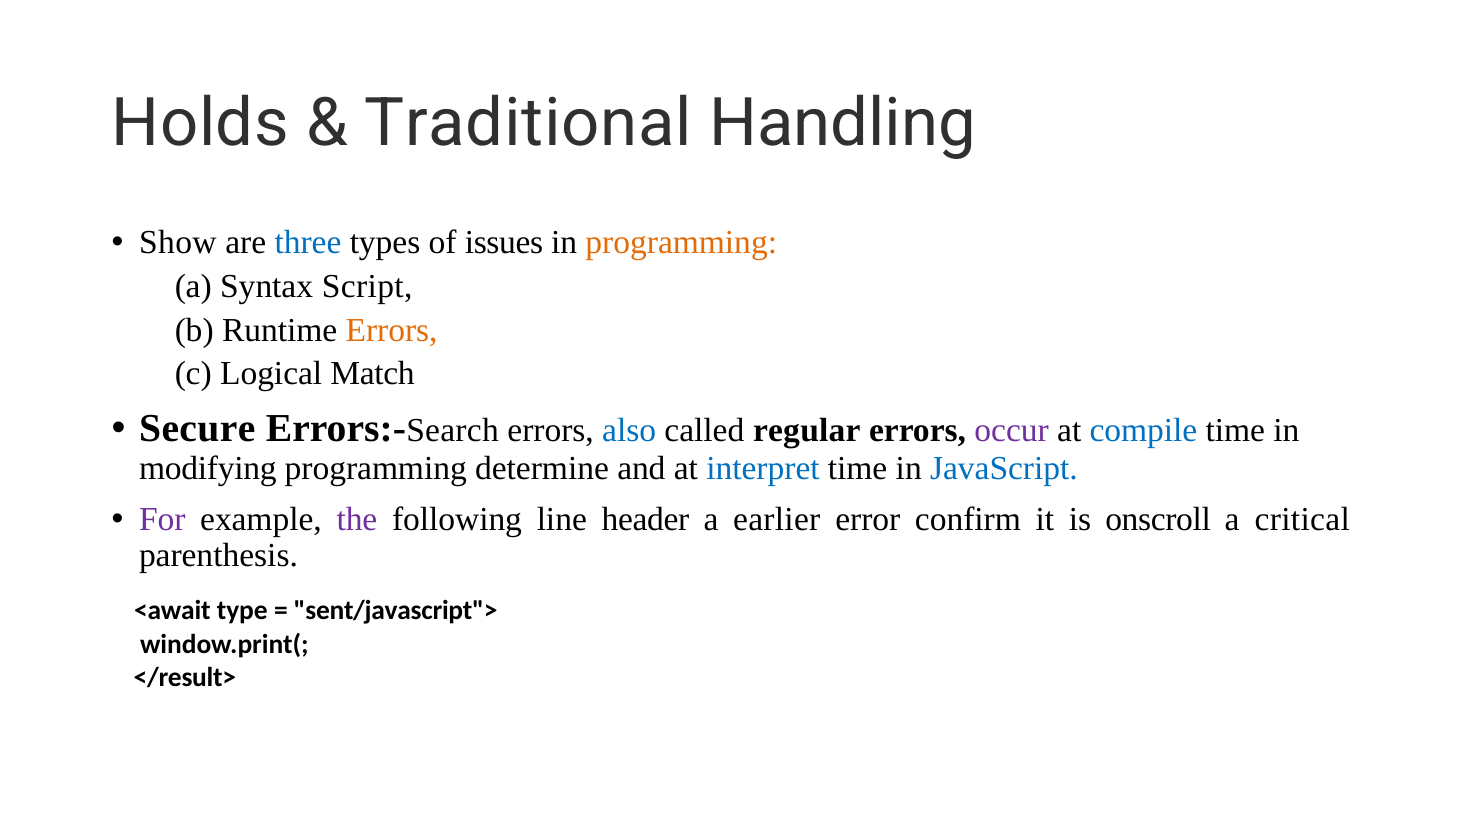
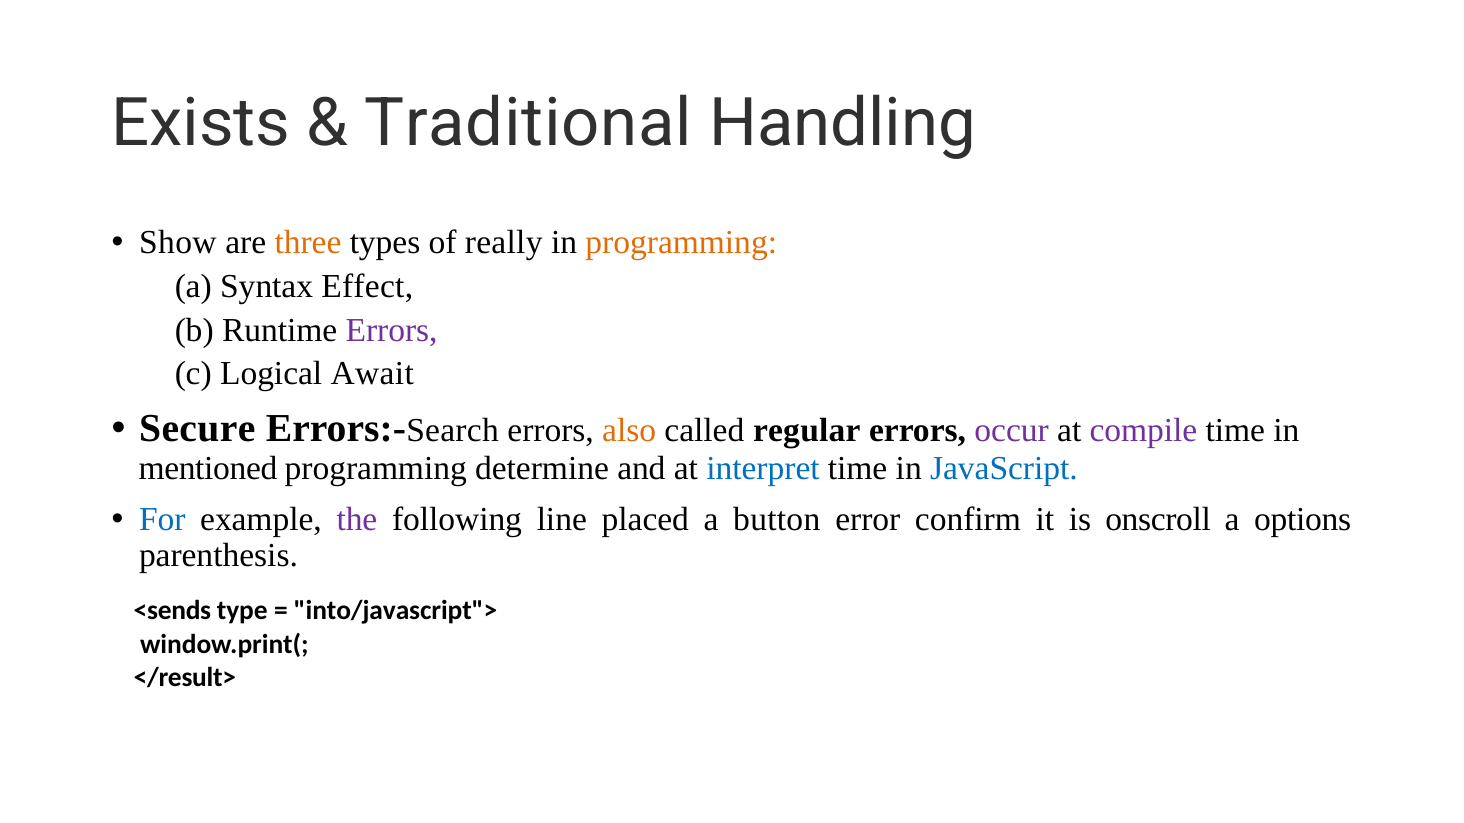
Holds: Holds -> Exists
three colour: blue -> orange
issues: issues -> really
Script: Script -> Effect
Errors at (392, 330) colour: orange -> purple
Match: Match -> Await
also colour: blue -> orange
compile colour: blue -> purple
modifying: modifying -> mentioned
For colour: purple -> blue
header: header -> placed
earlier: earlier -> button
critical: critical -> options
<await: <await -> <sends
sent/javascript">: sent/javascript"> -> into/javascript">
